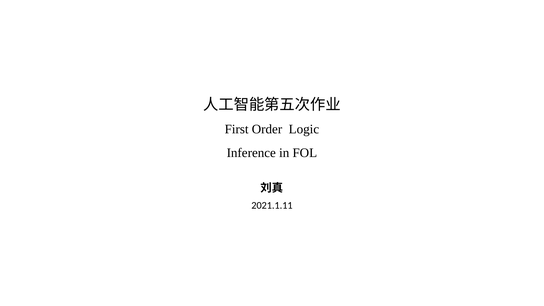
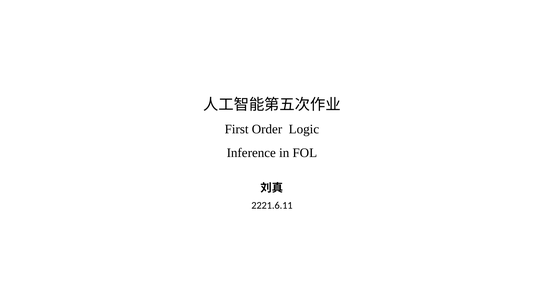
2021.1.11: 2021.1.11 -> 2221.6.11
